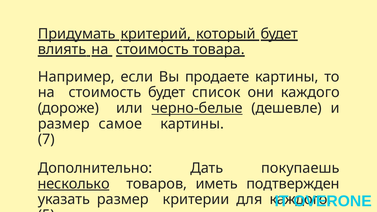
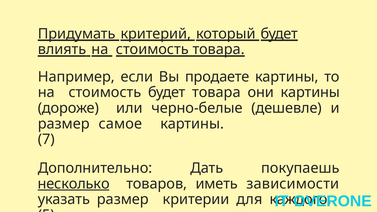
будет список: список -> товара
они каждого: каждого -> картины
черно-белые underline: present -> none
подтвержден: подтвержден -> зависимости
